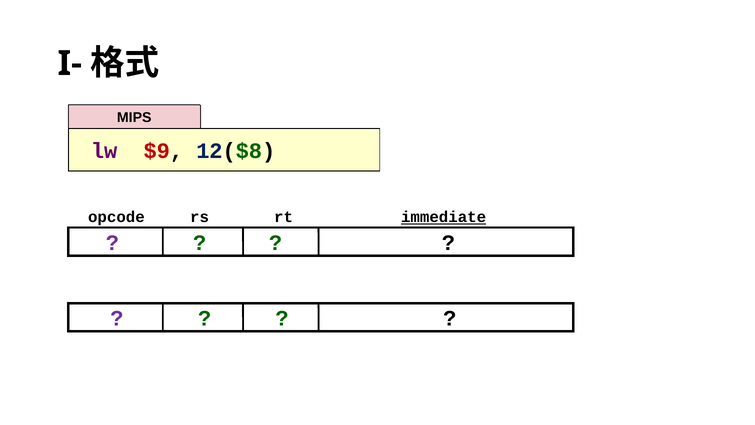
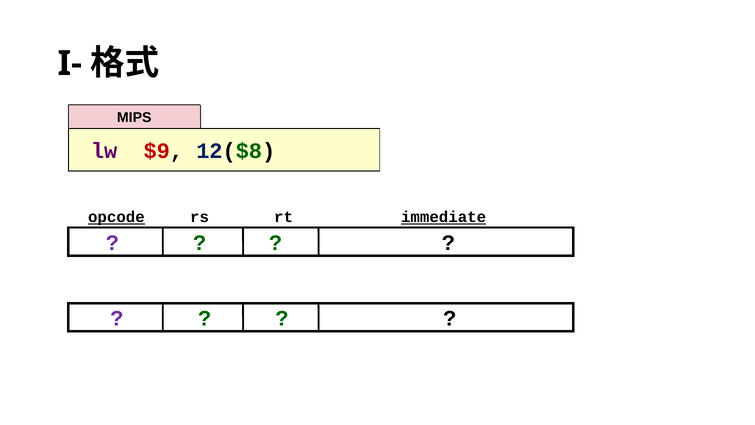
opcode underline: none -> present
